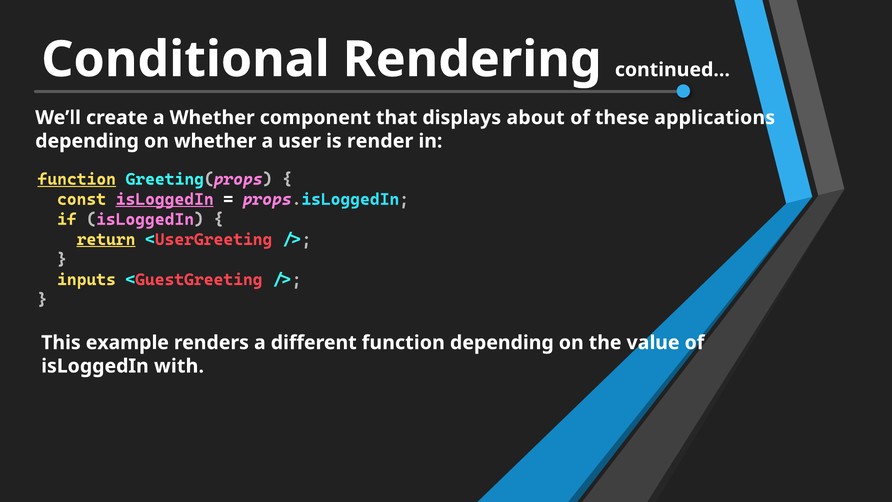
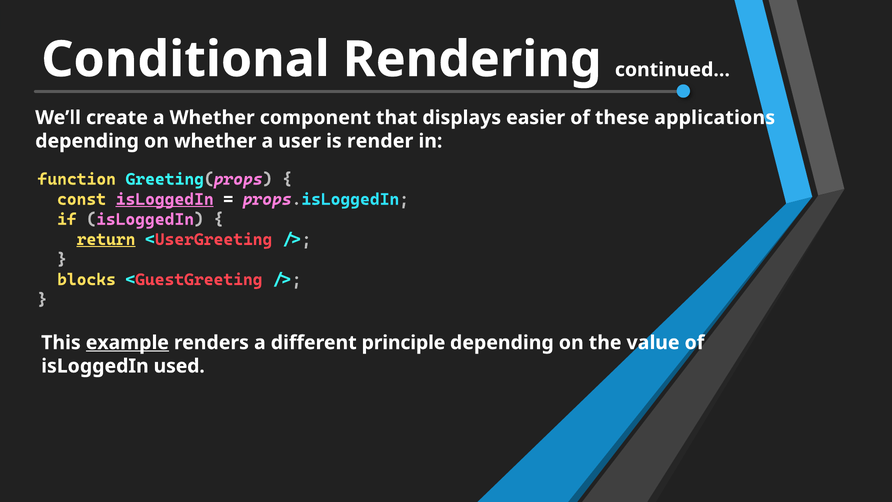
about: about -> easier
function at (77, 179) underline: present -> none
inputs: inputs -> blocks
example underline: none -> present
different function: function -> principle
with: with -> used
